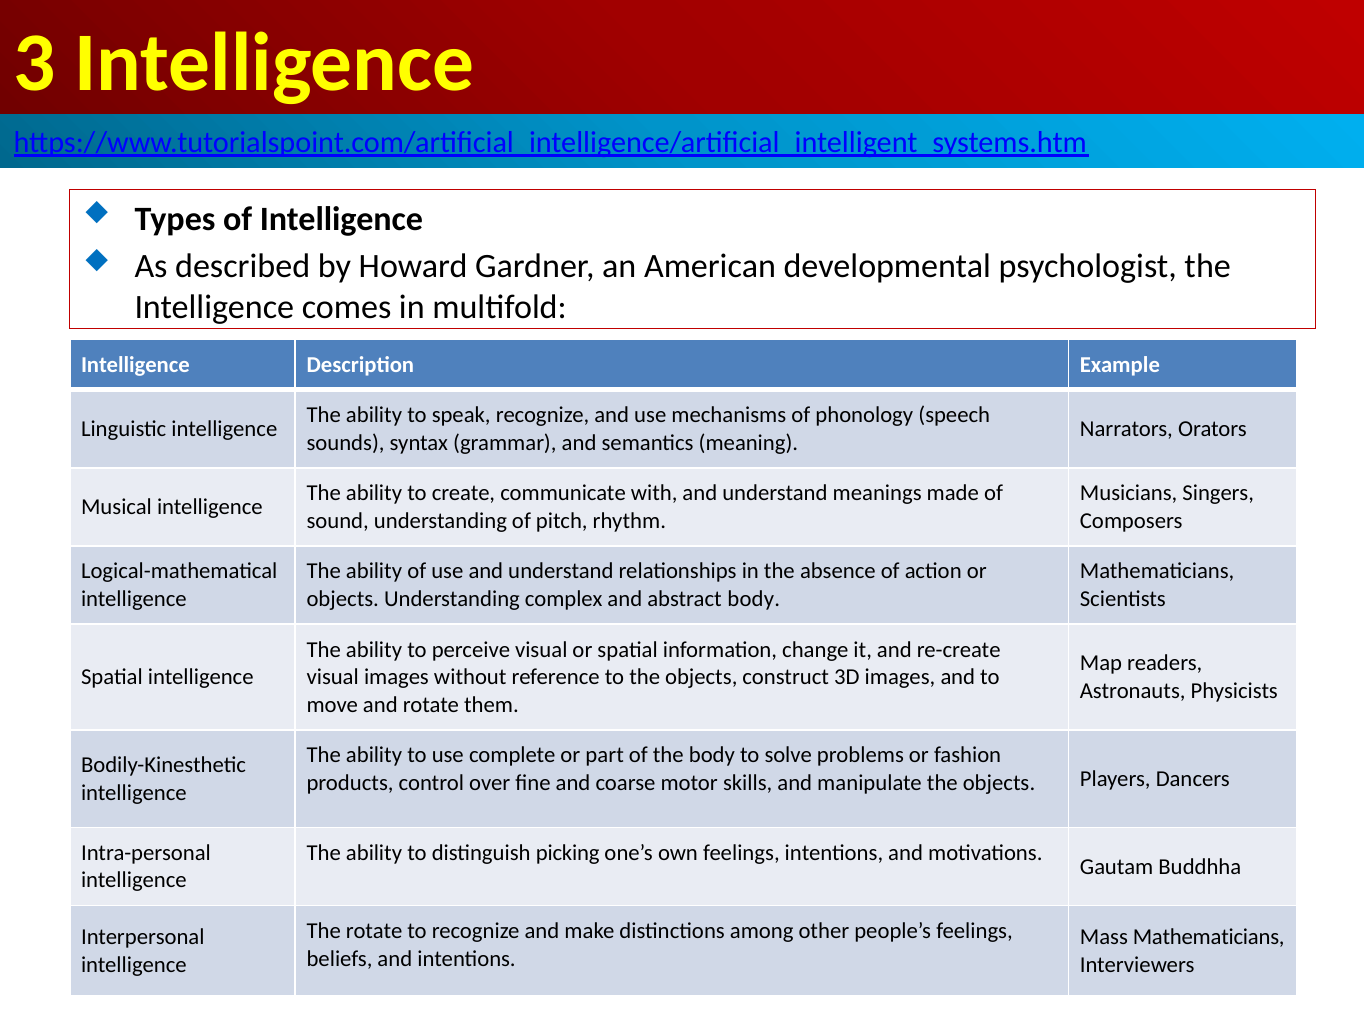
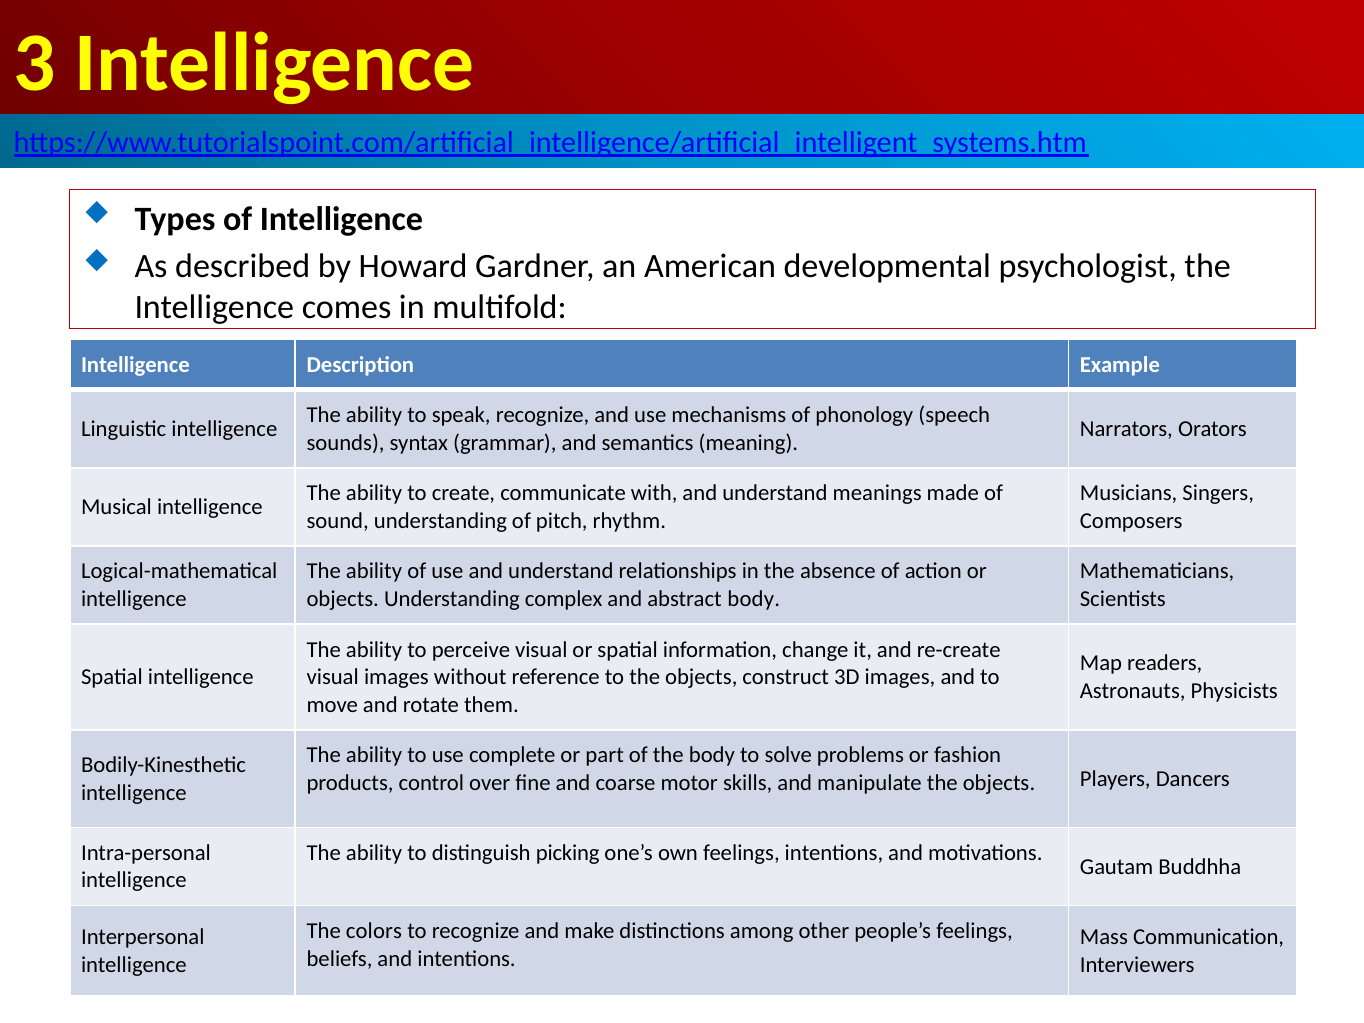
The rotate: rotate -> colors
Mass Mathematicians: Mathematicians -> Communication
